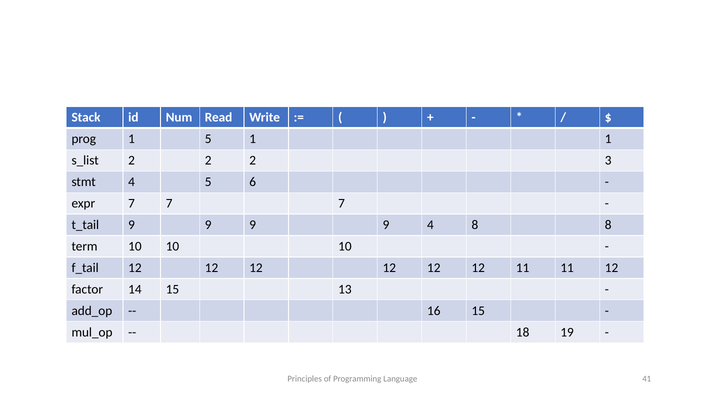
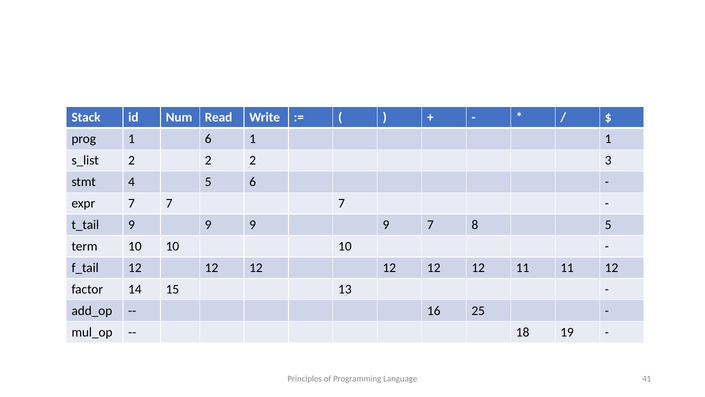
1 5: 5 -> 6
9 4: 4 -> 7
8 8: 8 -> 5
16 15: 15 -> 25
